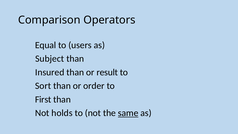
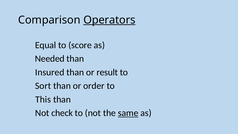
Operators underline: none -> present
users: users -> score
Subject: Subject -> Needed
First: First -> This
holds: holds -> check
